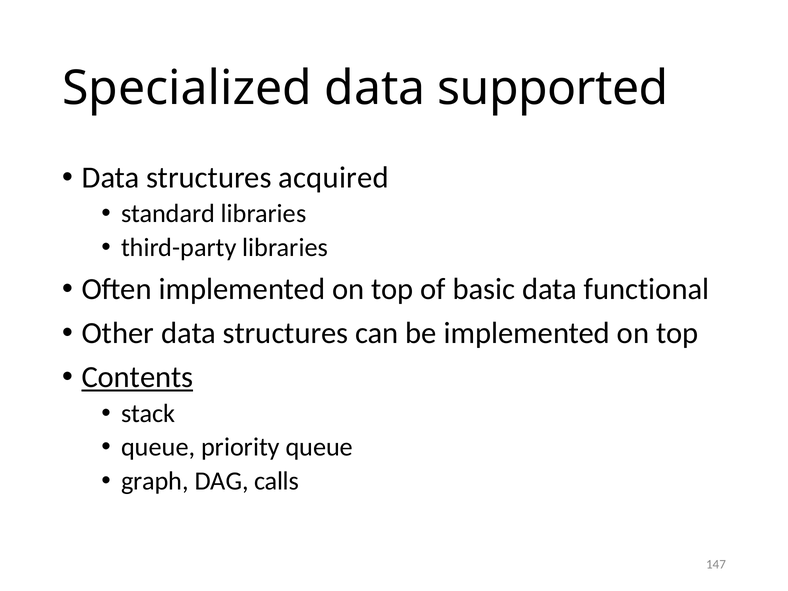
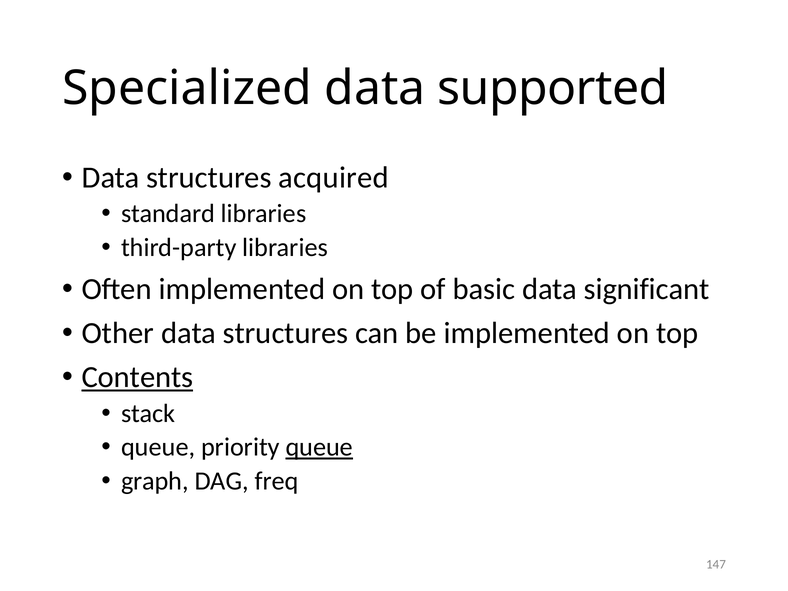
functional: functional -> significant
queue at (319, 447) underline: none -> present
calls: calls -> freq
